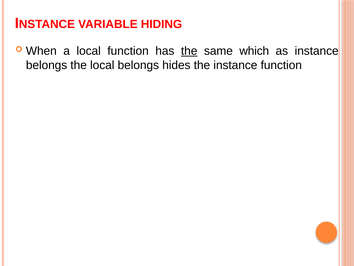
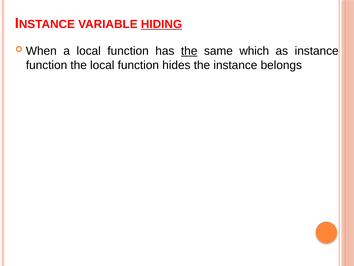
HIDING underline: none -> present
belongs at (47, 65): belongs -> function
the local belongs: belongs -> function
instance function: function -> belongs
